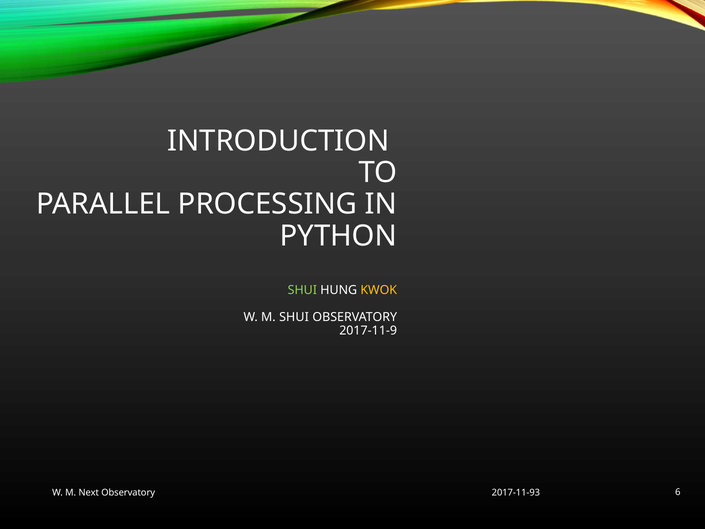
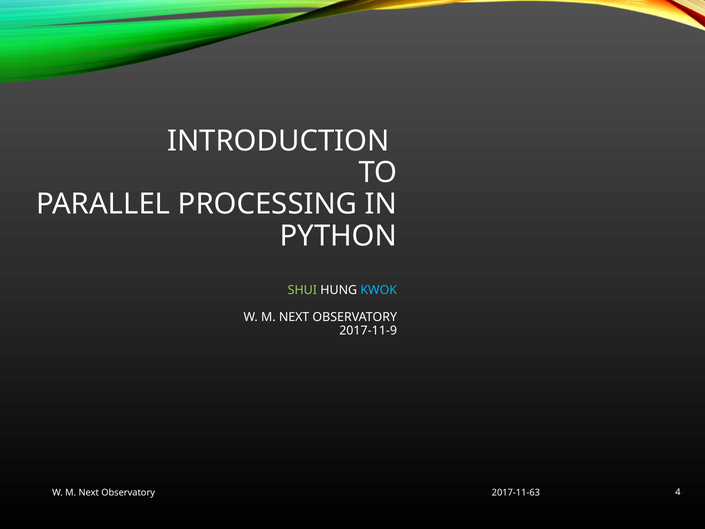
KWOK colour: yellow -> light blue
SHUI at (294, 317): SHUI -> NEXT
2017-11-93: 2017-11-93 -> 2017-11-63
6: 6 -> 4
